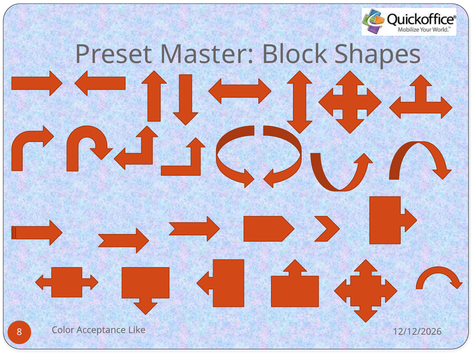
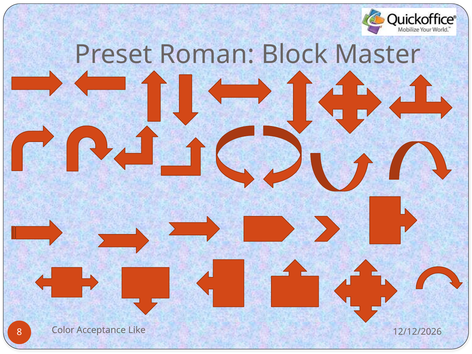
Master: Master -> Roman
Shapes: Shapes -> Master
